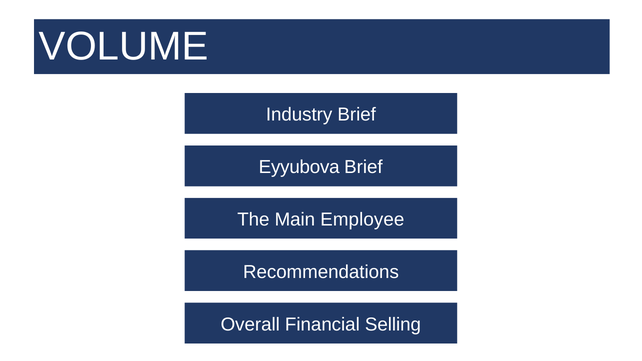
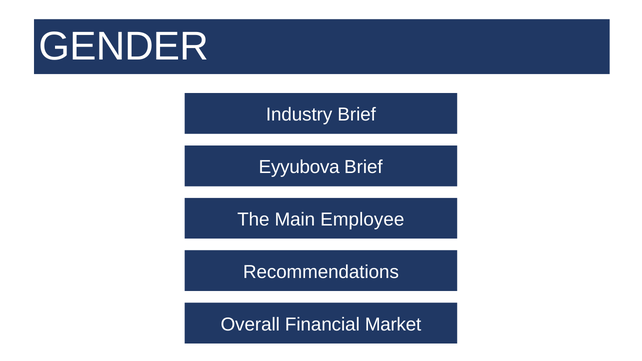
VOLUME: VOLUME -> GENDER
Selling: Selling -> Market
